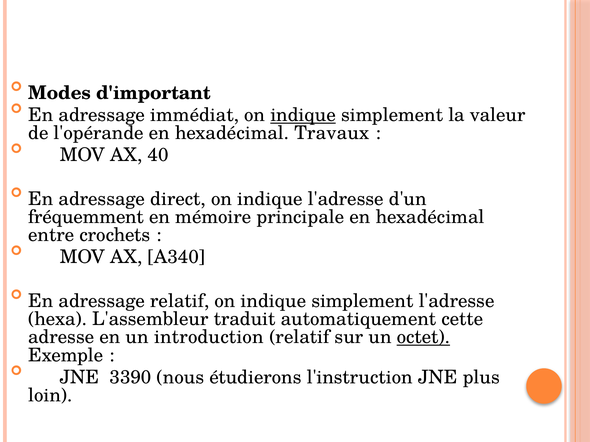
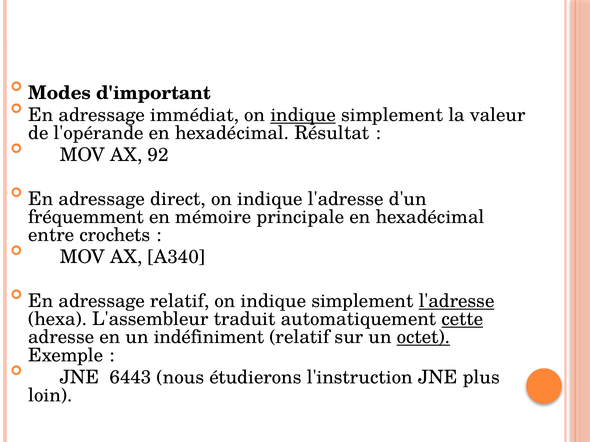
Travaux: Travaux -> Résultat
40: 40 -> 92
l'adresse at (457, 301) underline: none -> present
cette underline: none -> present
introduction: introduction -> indéfiniment
3390: 3390 -> 6443
